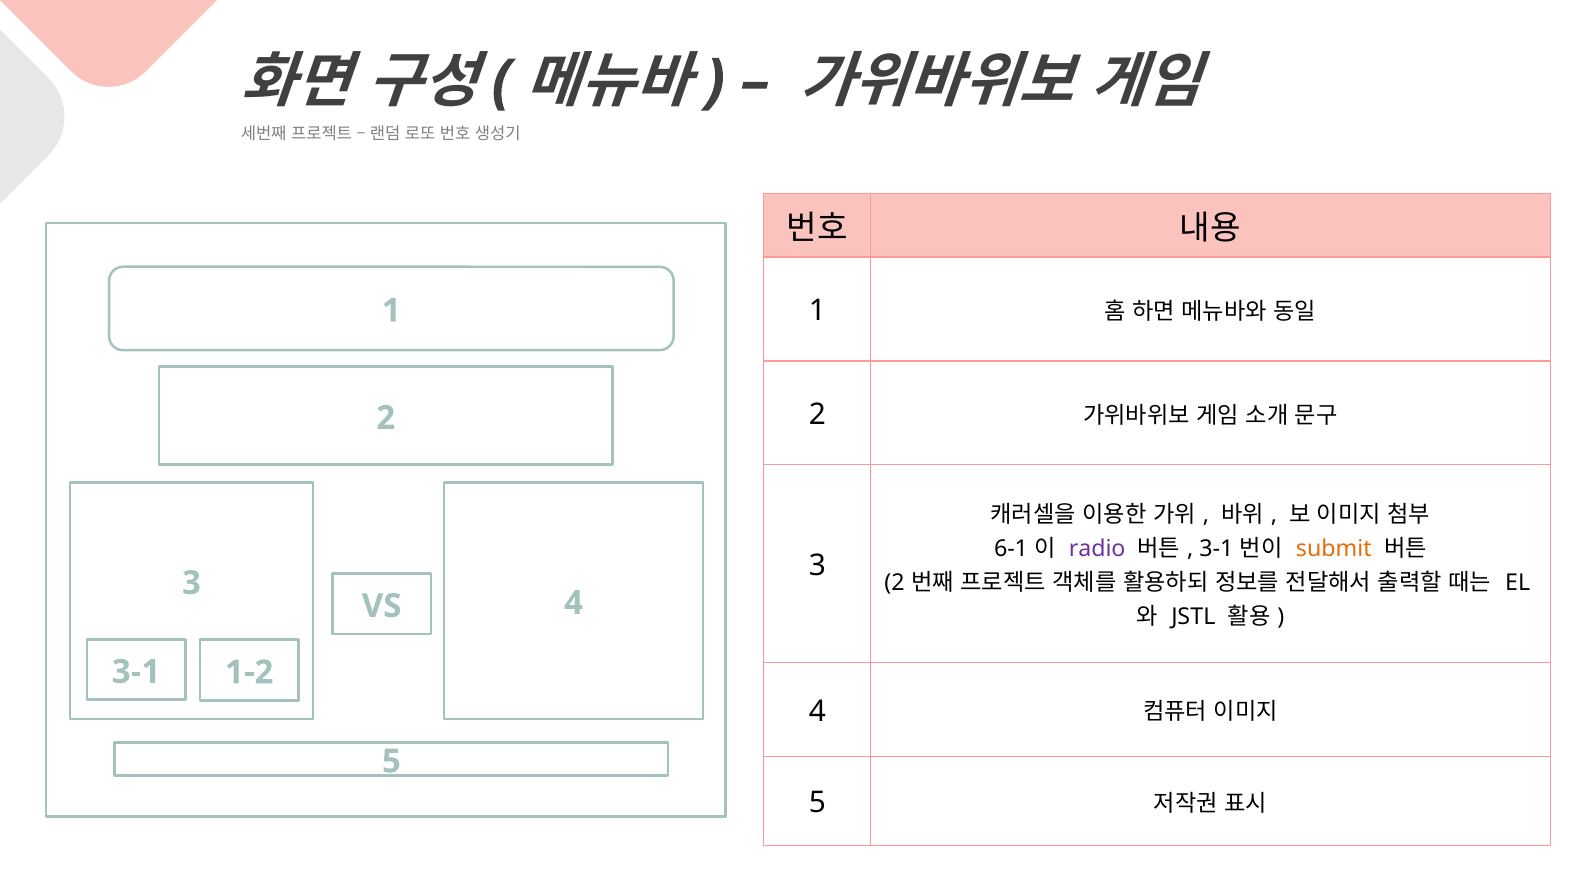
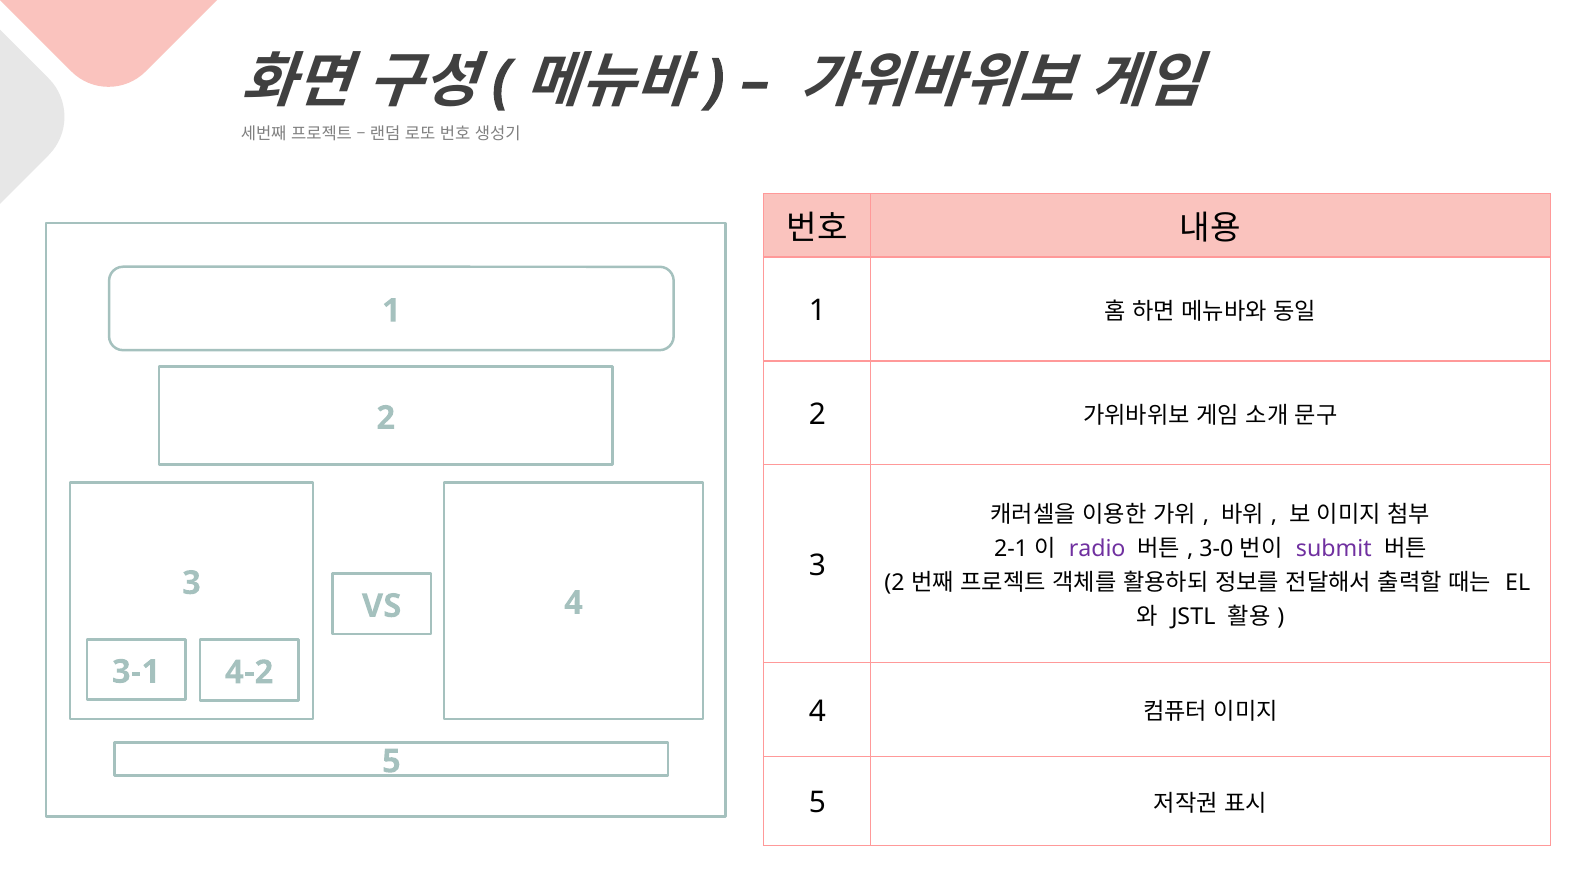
6-1: 6-1 -> 2-1
3-1 at (1216, 549): 3-1 -> 3-0
submit colour: orange -> purple
1-2: 1-2 -> 4-2
